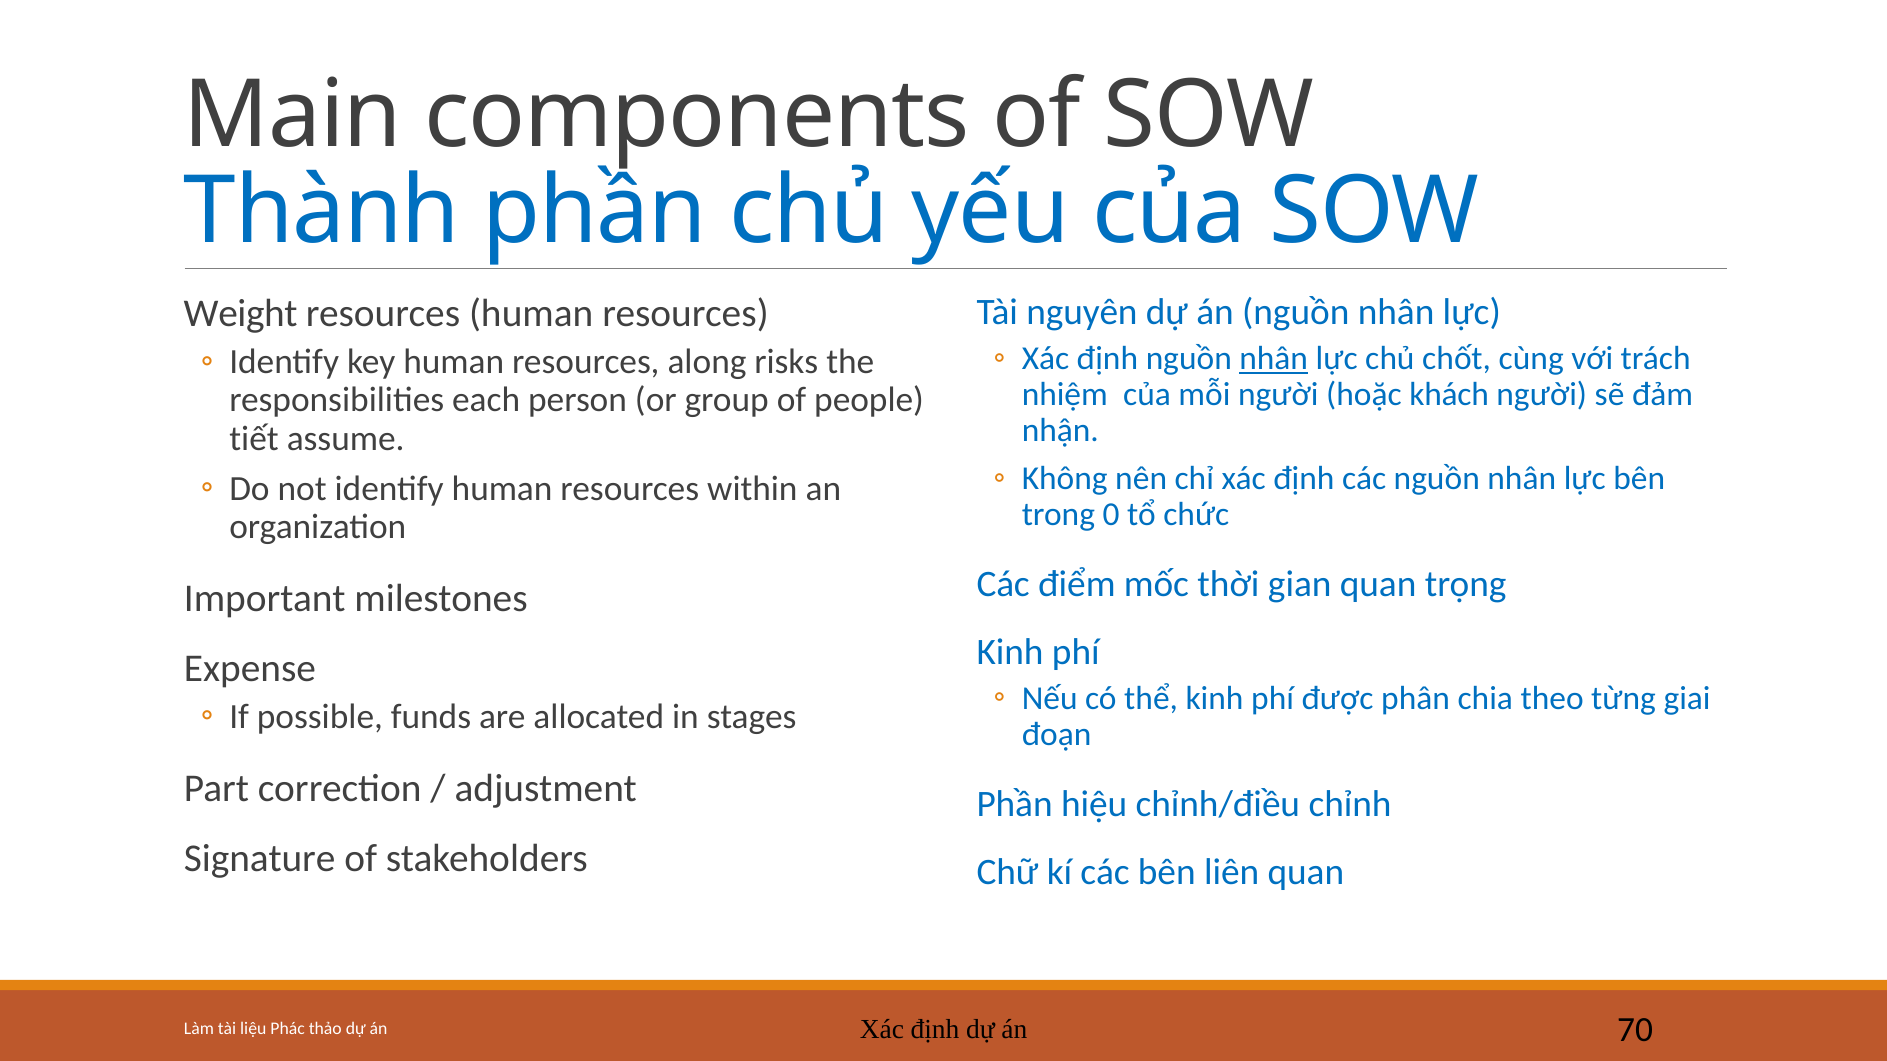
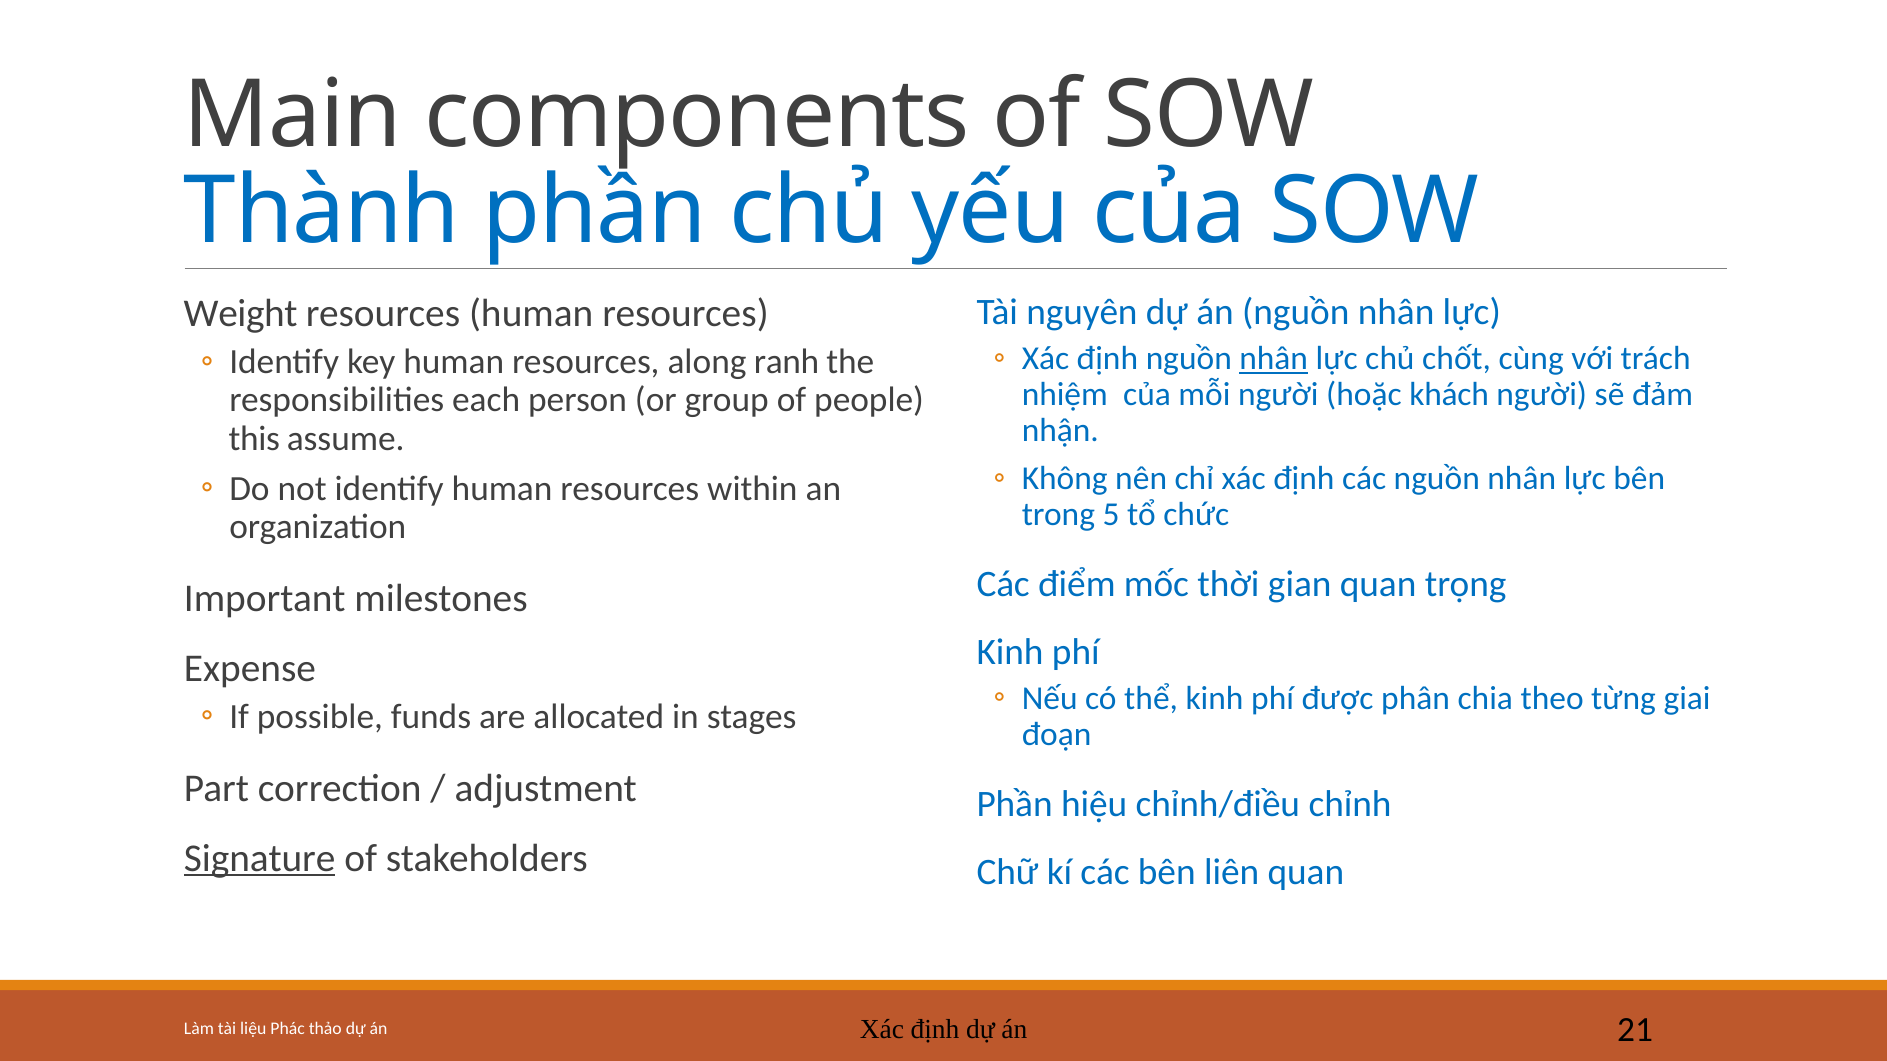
risks: risks -> ranh
tiết: tiết -> this
0: 0 -> 5
Signature underline: none -> present
70: 70 -> 21
